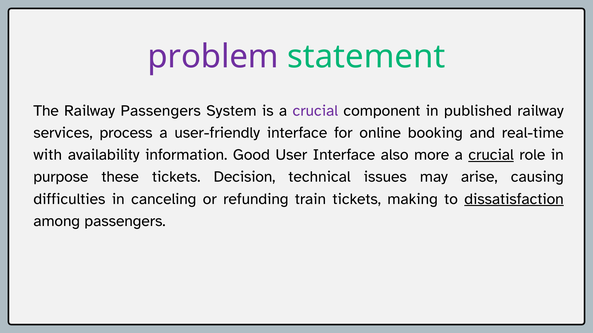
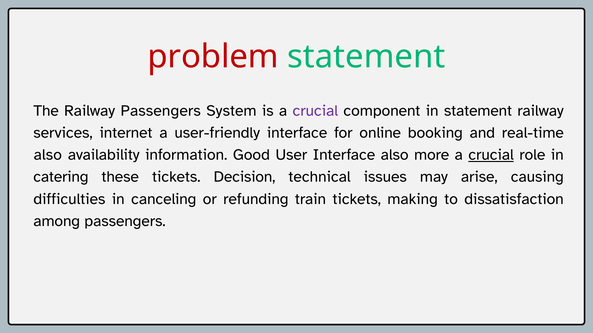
problem colour: purple -> red
in published: published -> statement
process: process -> internet
with at (48, 155): with -> also
purpose: purpose -> catering
dissatisfaction underline: present -> none
